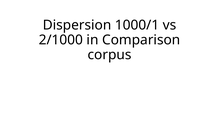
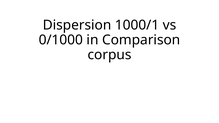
2/1000: 2/1000 -> 0/1000
